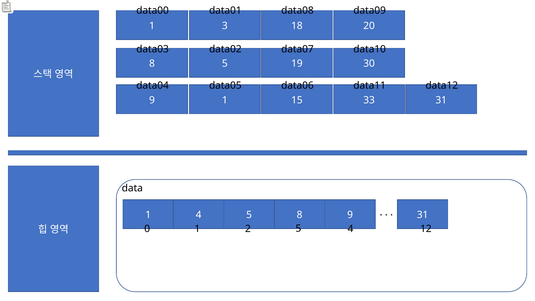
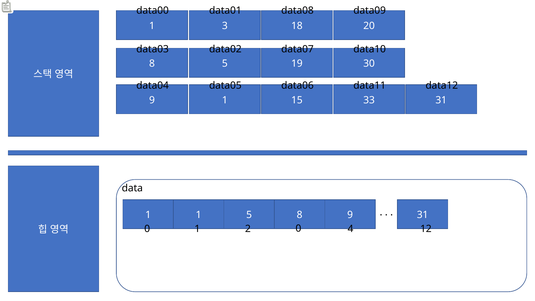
1 4: 4 -> 1
2 5: 5 -> 0
